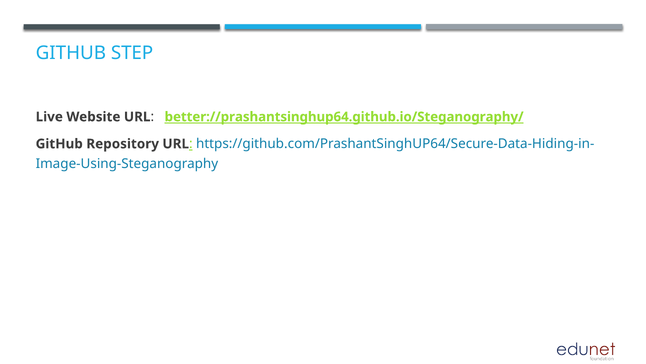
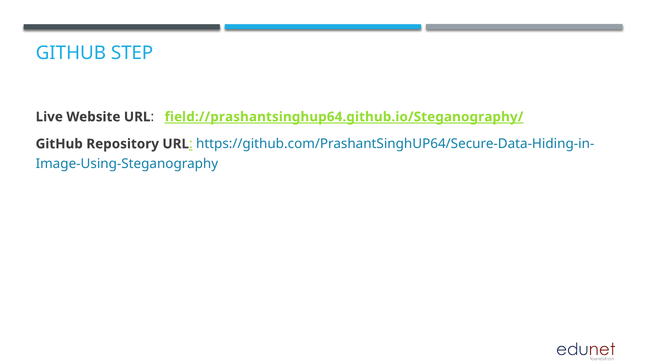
better://prashantsinghup64.github.io/Steganography/: better://prashantsinghup64.github.io/Steganography/ -> field://prashantsinghup64.github.io/Steganography/
